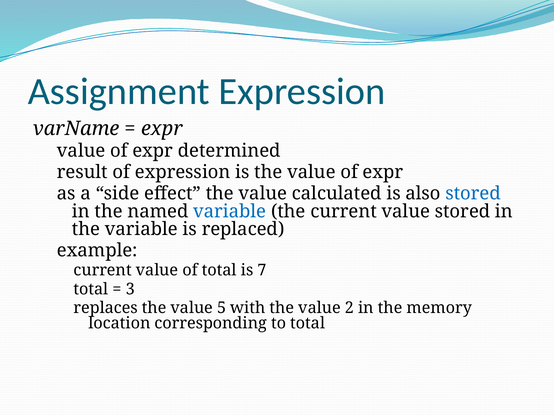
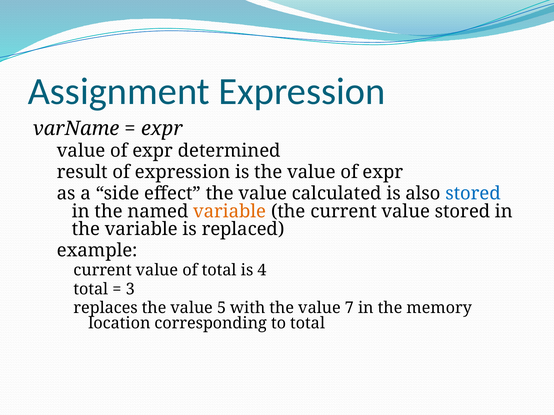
variable at (230, 212) colour: blue -> orange
7: 7 -> 4
2: 2 -> 7
